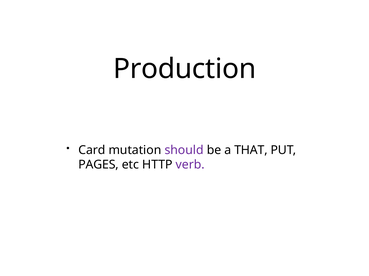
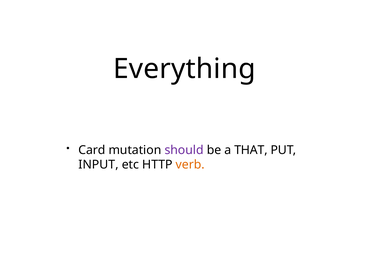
Production: Production -> Everything
PAGES: PAGES -> INPUT
verb colour: purple -> orange
